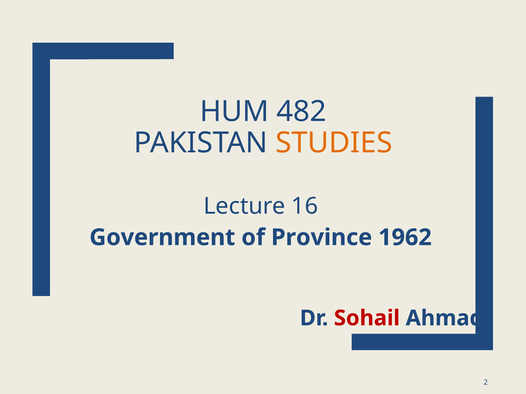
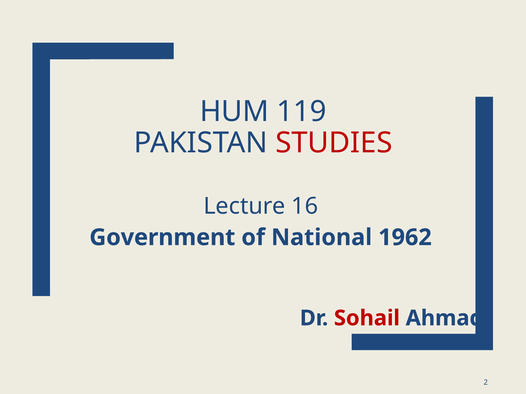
482: 482 -> 119
STUDIES colour: orange -> red
Province: Province -> National
